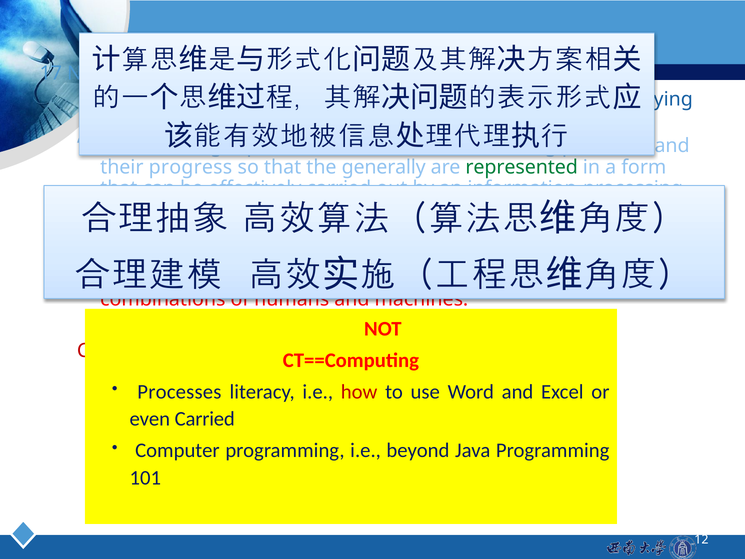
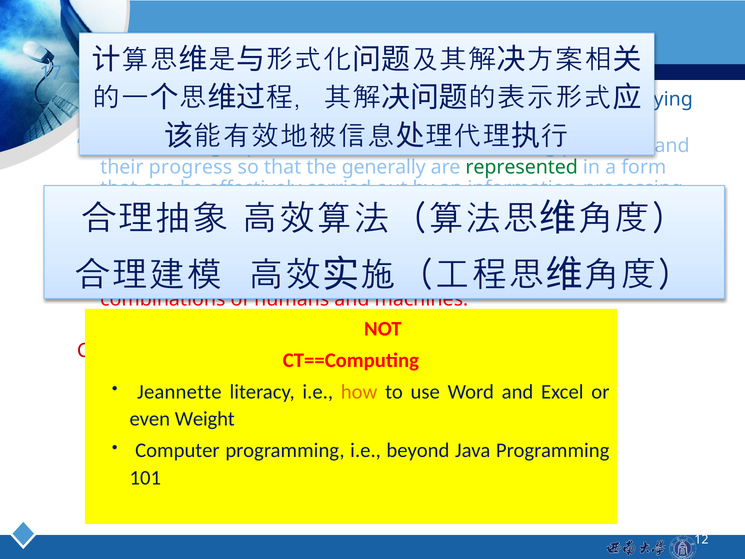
Processes at (179, 392): Processes -> Jeannette
how colour: red -> orange
even Carried: Carried -> Weight
